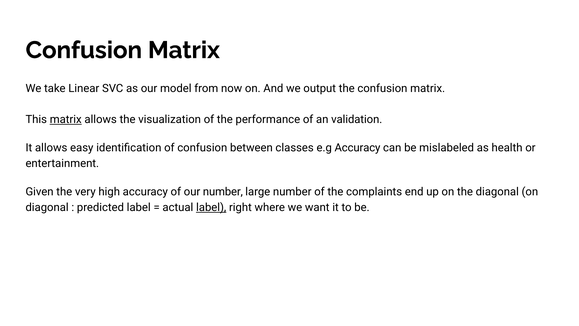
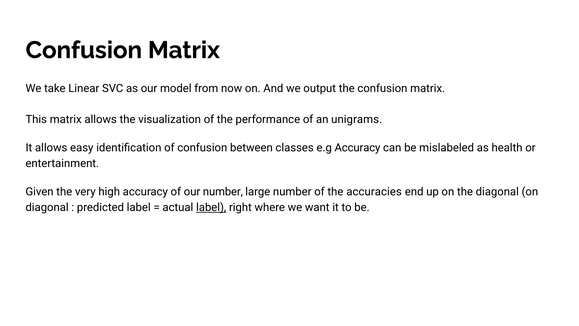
matrix at (66, 119) underline: present -> none
validation: validation -> unigrams
complaints: complaints -> accuracies
